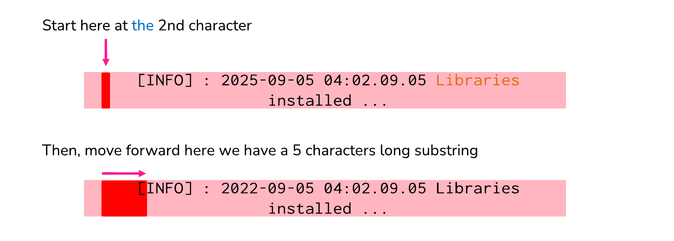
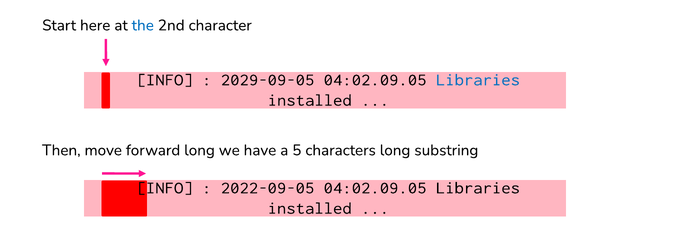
2025-09-05: 2025-09-05 -> 2029-09-05
Libraries at (478, 80) colour: orange -> blue
forward here: here -> long
